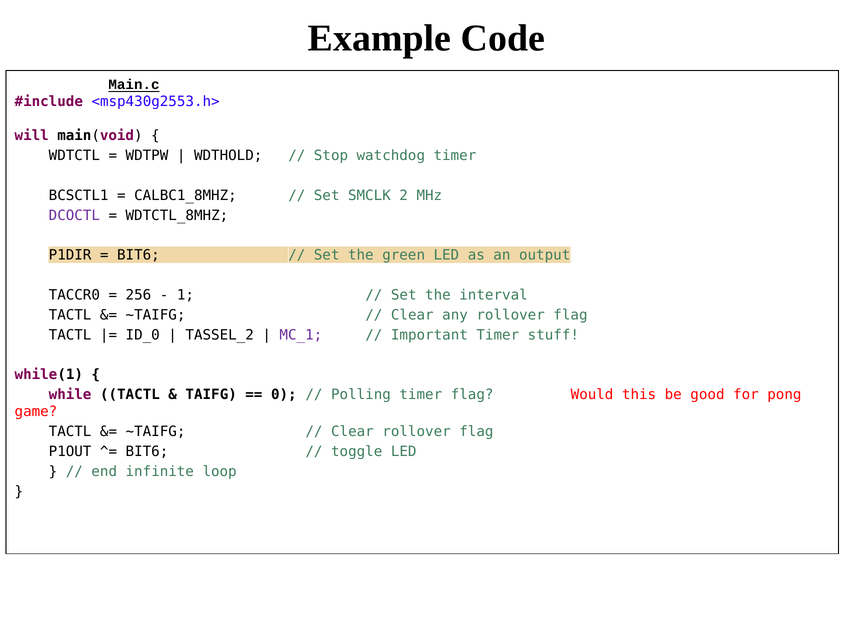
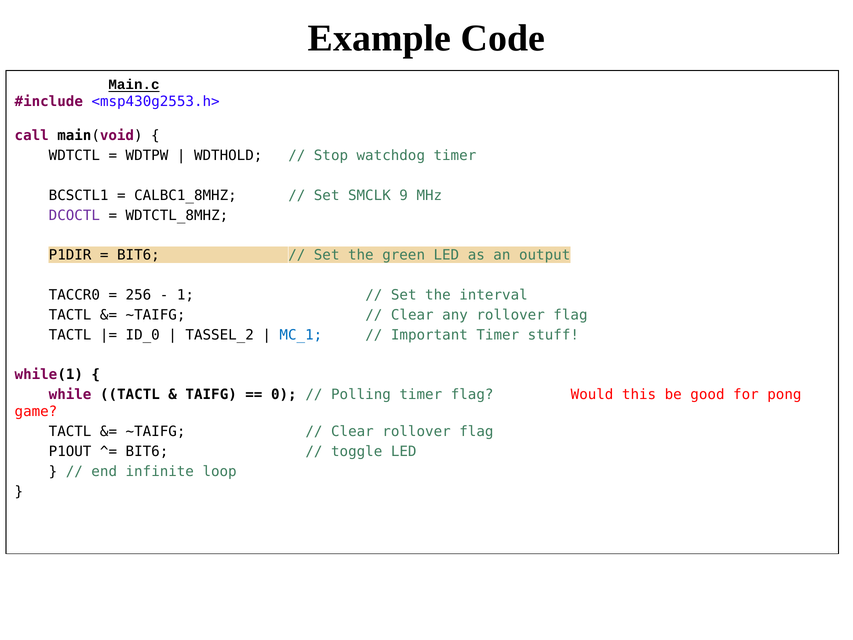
will: will -> call
2: 2 -> 9
MC_1 colour: purple -> blue
